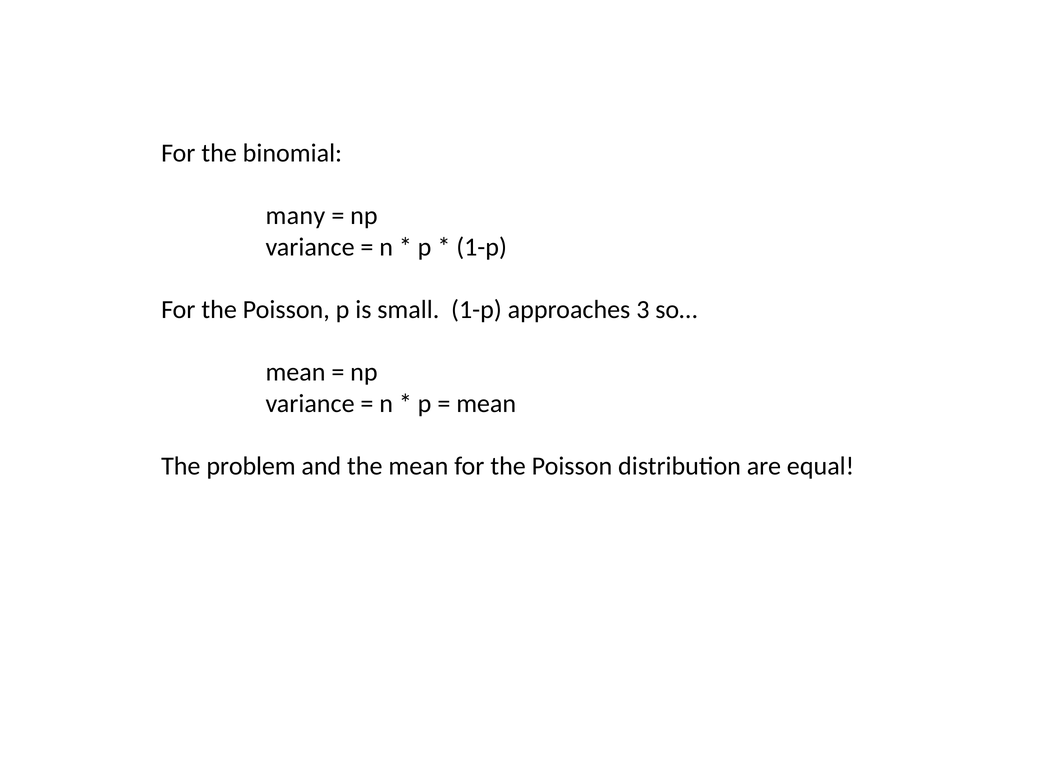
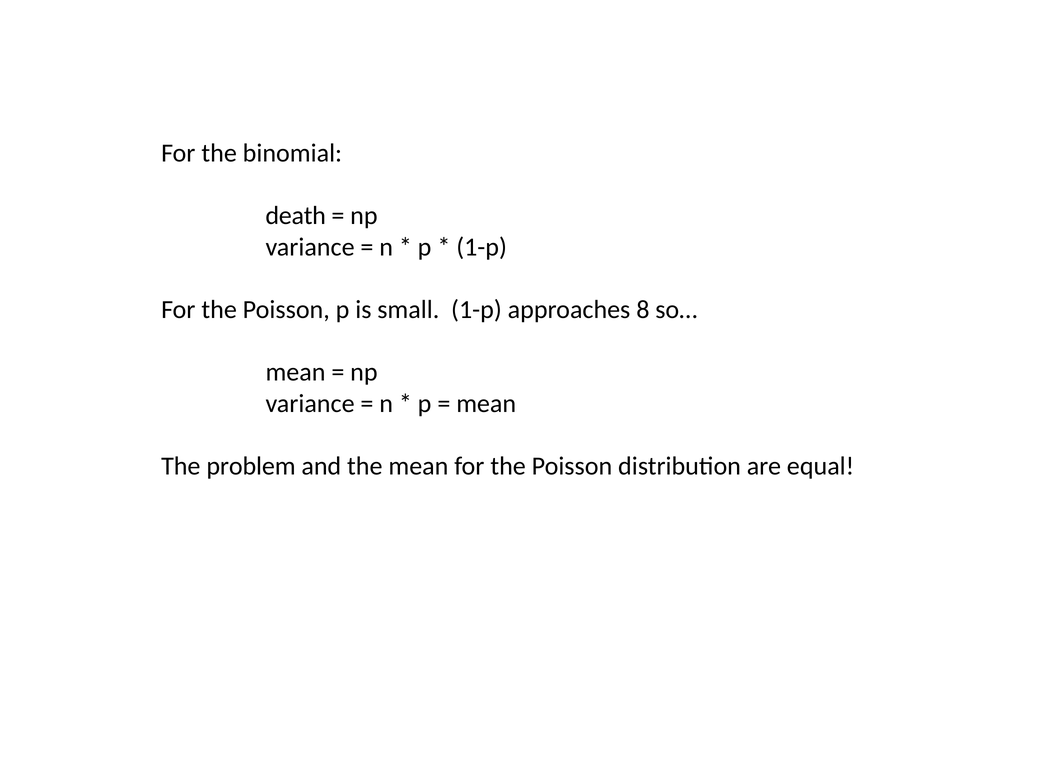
many: many -> death
3: 3 -> 8
